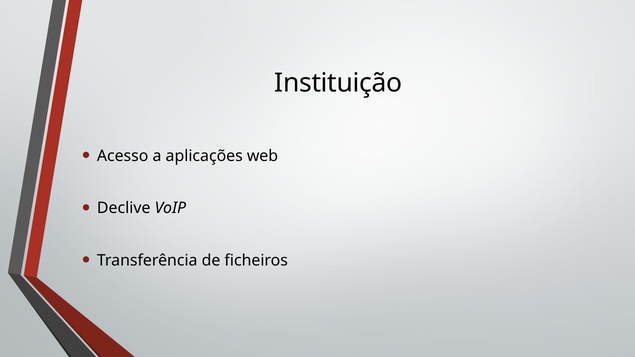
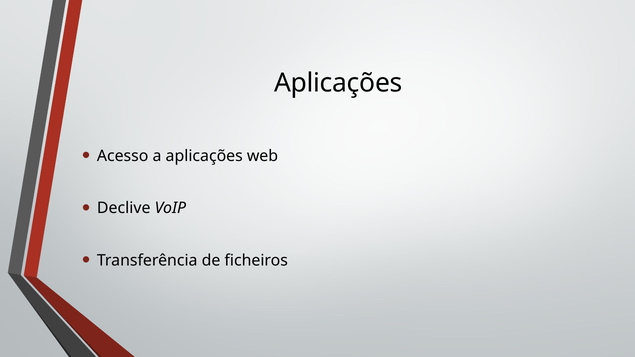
Instituição at (338, 83): Instituição -> Aplicações
